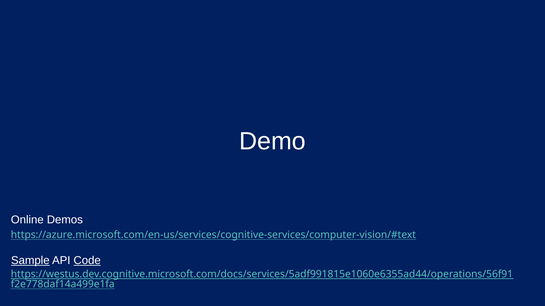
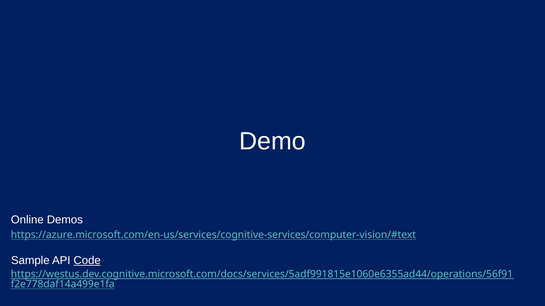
Sample underline: present -> none
